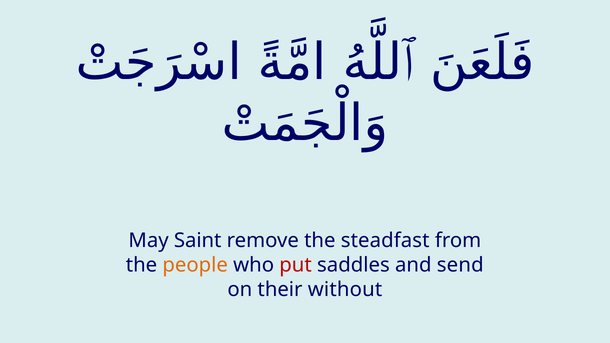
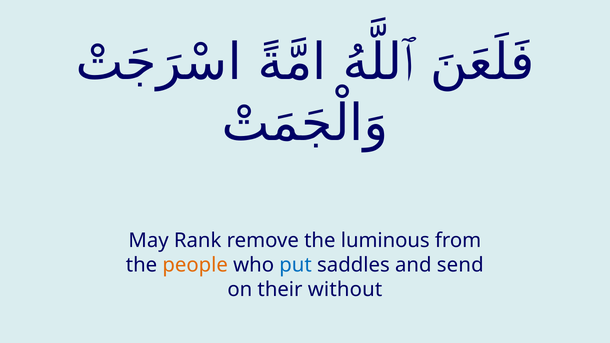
Saint: Saint -> Rank
steadfast: steadfast -> luminous
put colour: red -> blue
